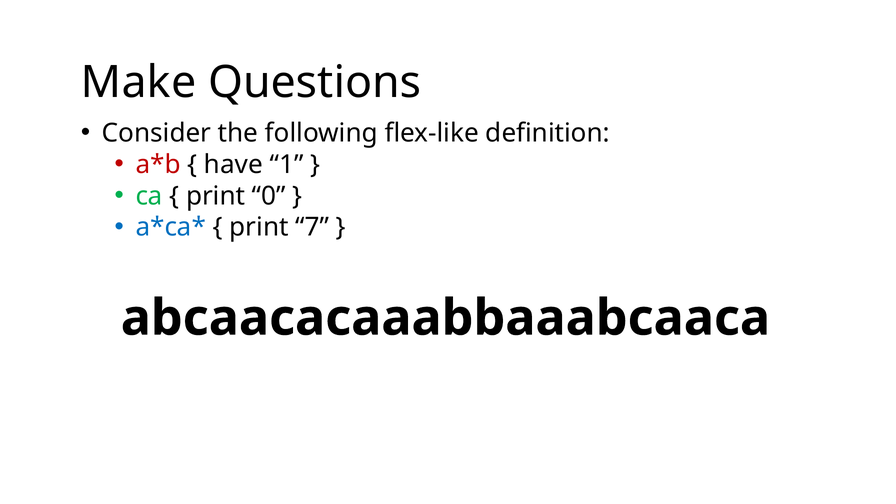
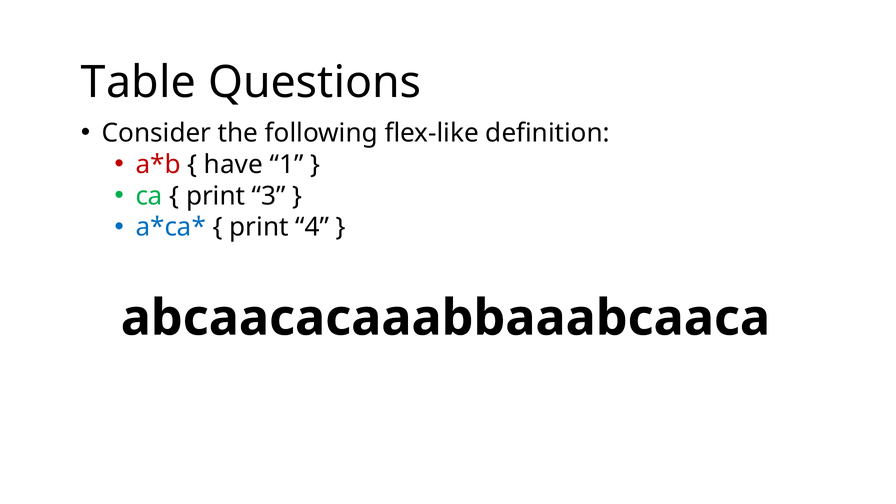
Make: Make -> Table
0: 0 -> 3
7: 7 -> 4
